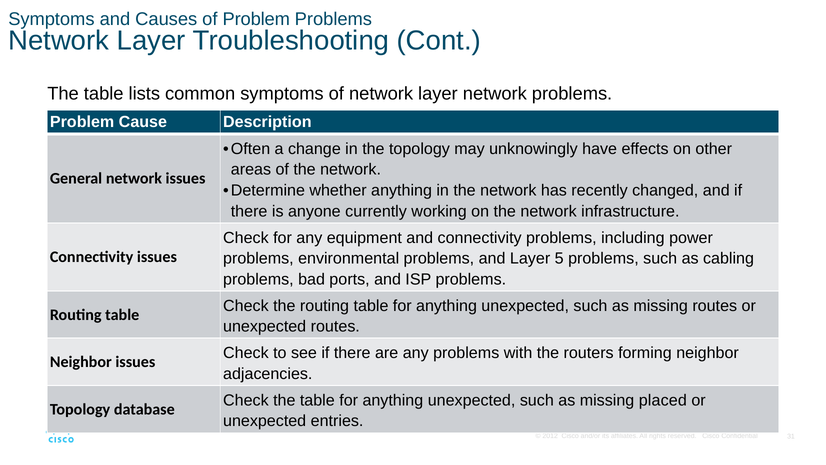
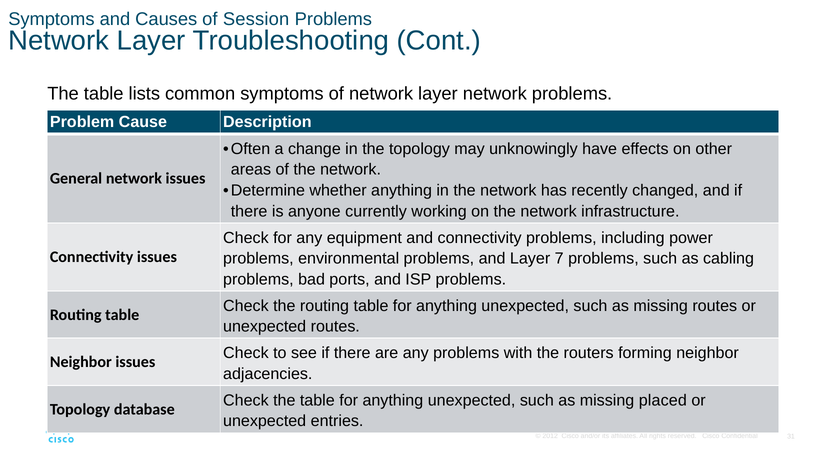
of Problem: Problem -> Session
5: 5 -> 7
